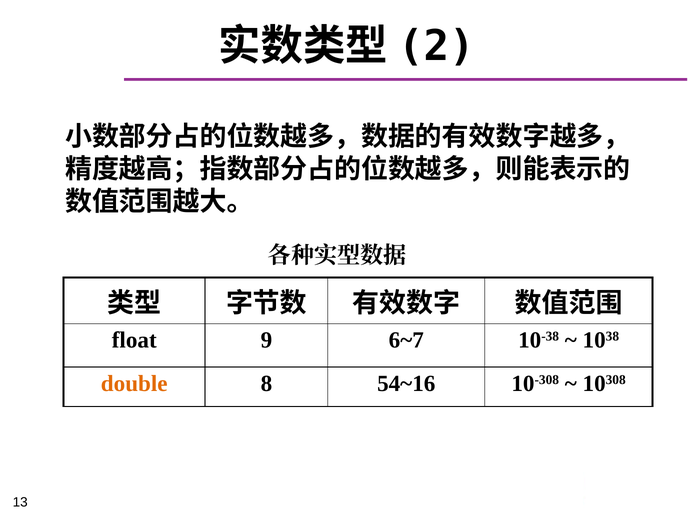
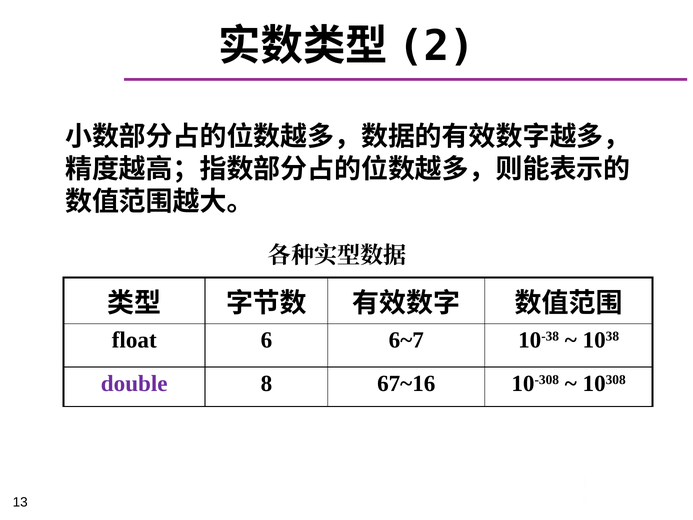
9: 9 -> 6
double colour: orange -> purple
54~16: 54~16 -> 67~16
